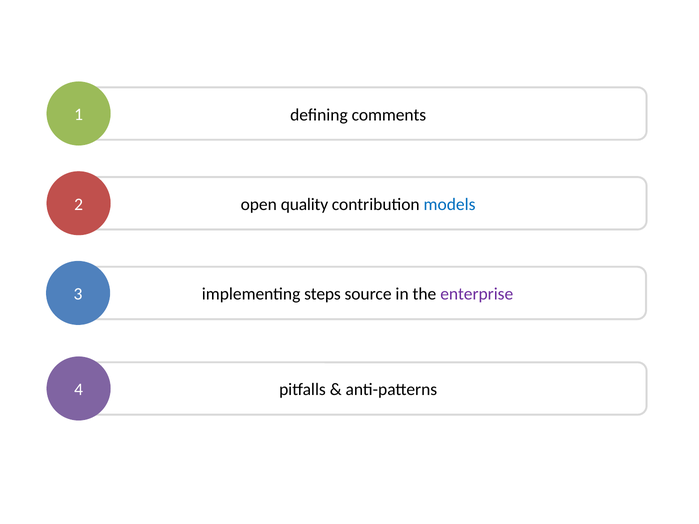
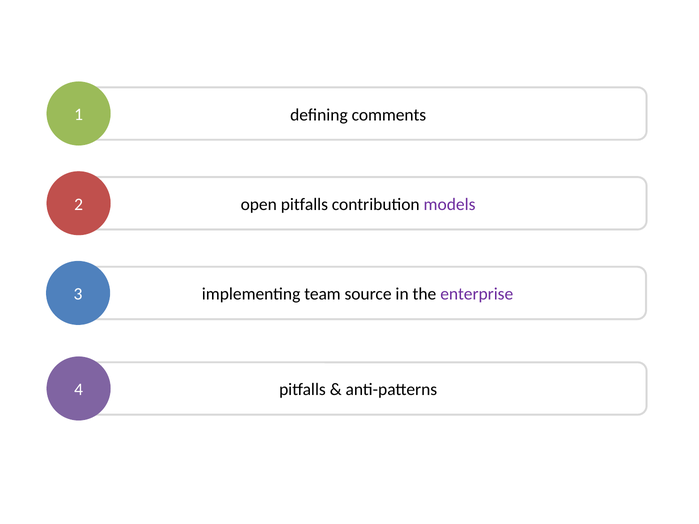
open quality: quality -> pitfalls
models colour: blue -> purple
steps: steps -> team
